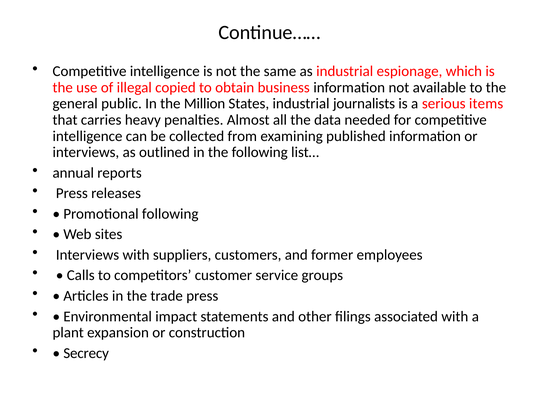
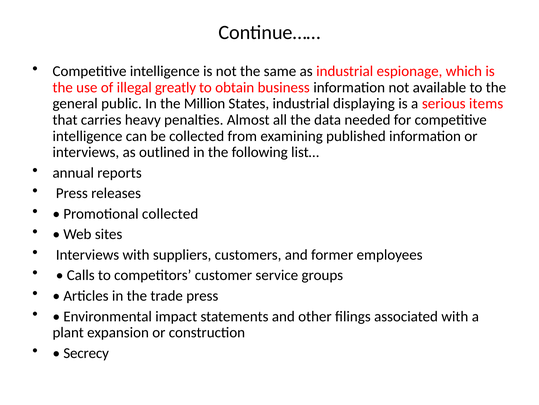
copied: copied -> greatly
journalists: journalists -> displaying
Promotional following: following -> collected
